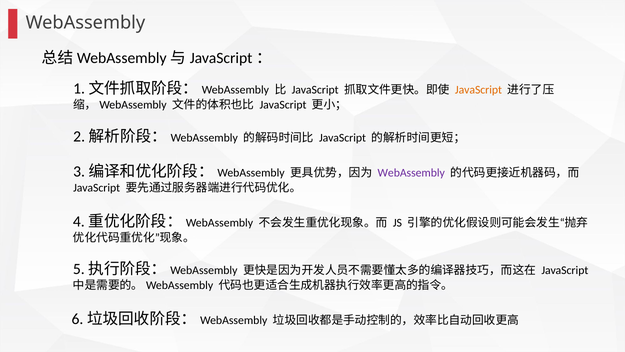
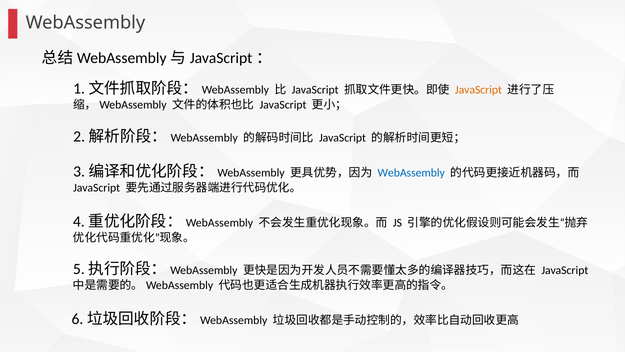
WebAssembly at (411, 173) colour: purple -> blue
